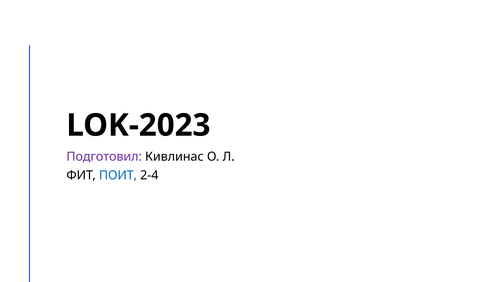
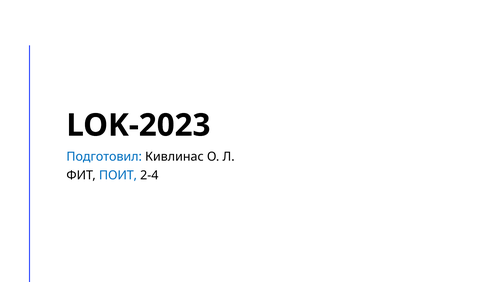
Подготовил colour: purple -> blue
